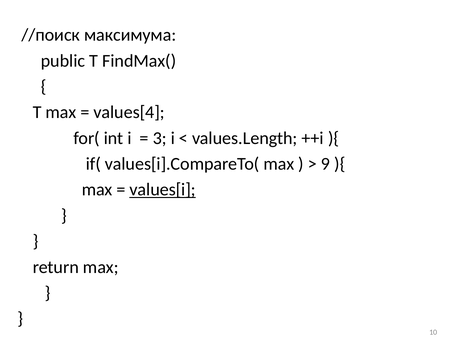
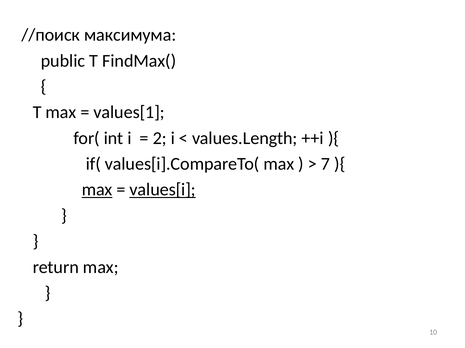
values[4: values[4 -> values[1
3: 3 -> 2
9: 9 -> 7
max at (97, 190) underline: none -> present
